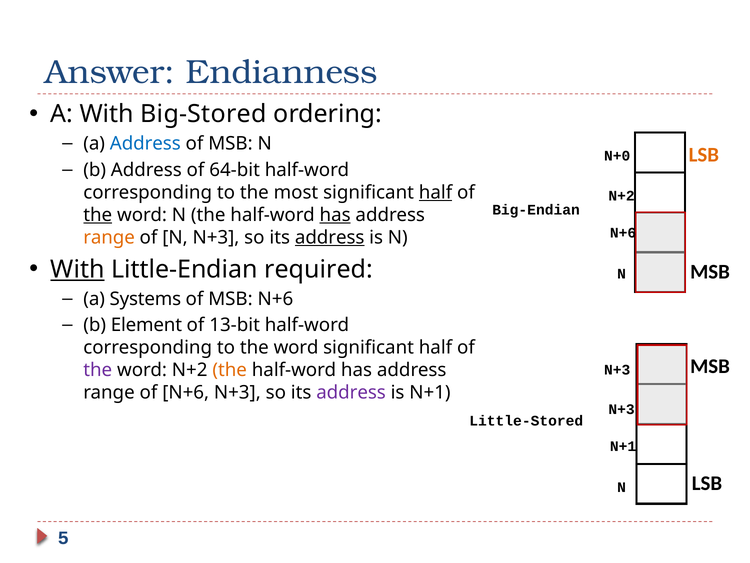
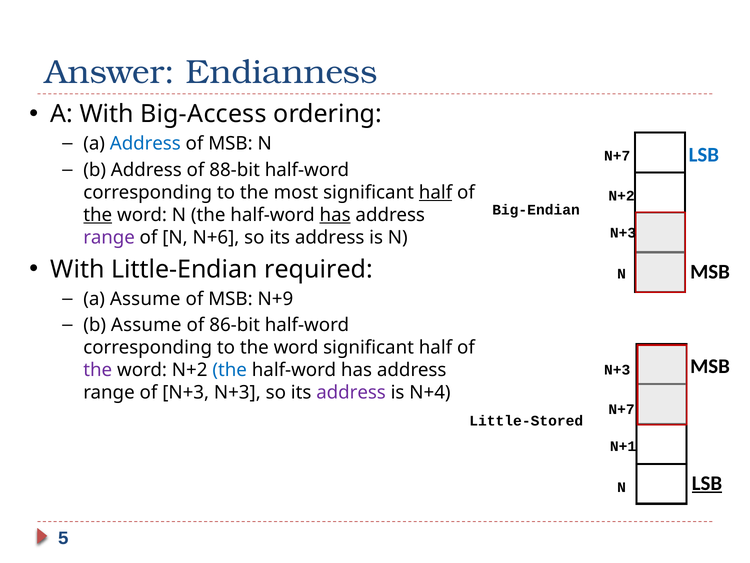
Big-Stored: Big-Stored -> Big-Access
LSB at (704, 155) colour: orange -> blue
N+0 at (617, 156): N+0 -> N+7
64-bit: 64-bit -> 88-bit
N+6 at (623, 233): N+6 -> N+3
range at (109, 237) colour: orange -> purple
N N+3: N+3 -> N+6
address at (330, 237) underline: present -> none
With at (77, 269) underline: present -> none
a Systems: Systems -> Assume
MSB N+6: N+6 -> N+9
b Element: Element -> Assume
13-bit: 13-bit -> 86-bit
the at (230, 370) colour: orange -> blue
of N+6: N+6 -> N+3
is N+1: N+1 -> N+4
N+3 at (622, 409): N+3 -> N+7
LSB at (707, 483) underline: none -> present
